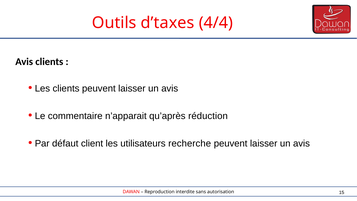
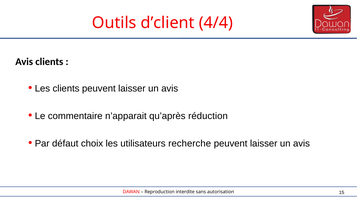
d’taxes: d’taxes -> d’client
client: client -> choix
